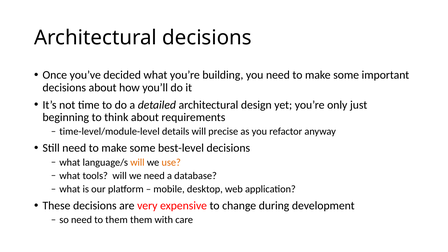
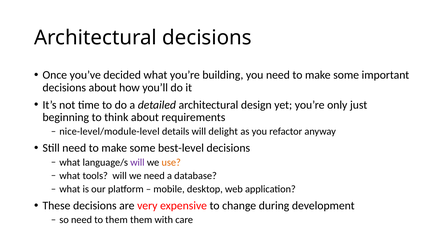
time-level/module-level: time-level/module-level -> nice-level/module-level
precise: precise -> delight
will at (137, 162) colour: orange -> purple
